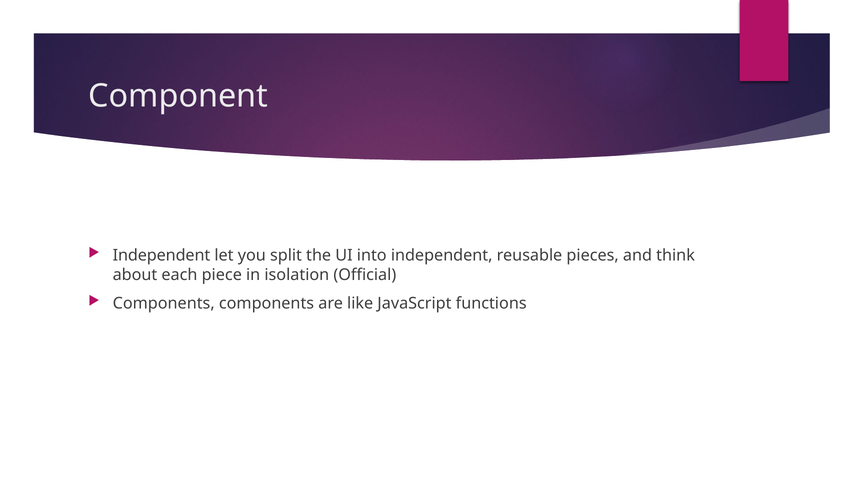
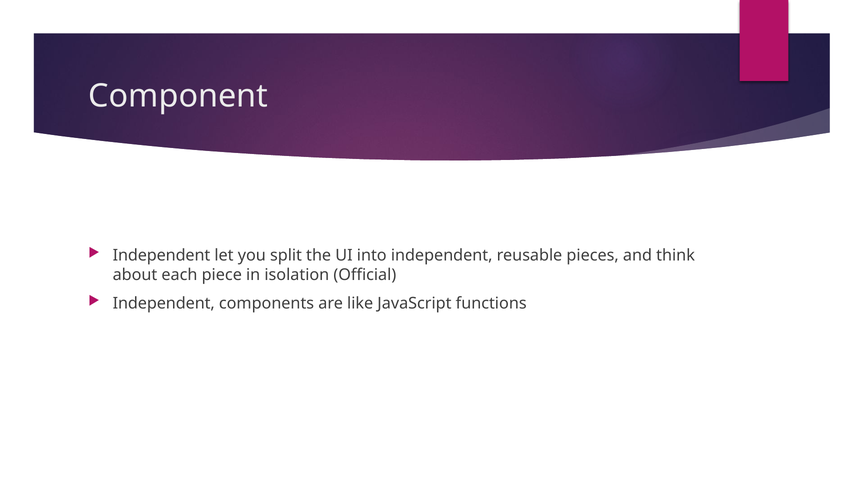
Components at (164, 303): Components -> Independent
